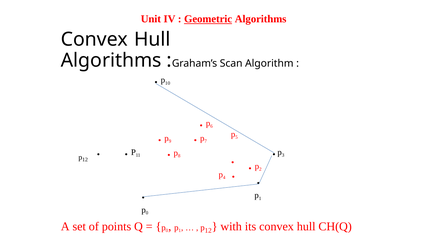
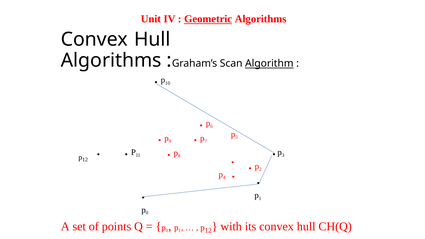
Algorithm underline: none -> present
